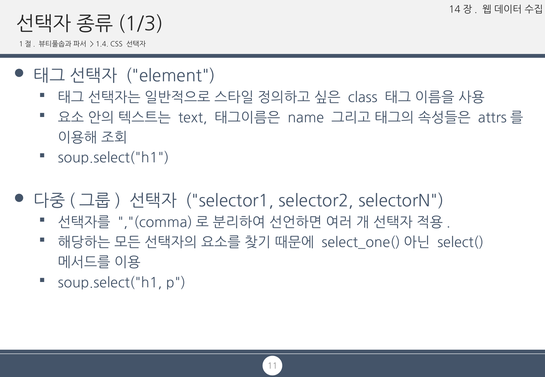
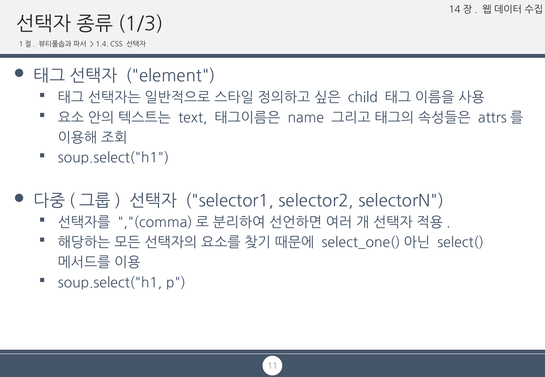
class: class -> child
